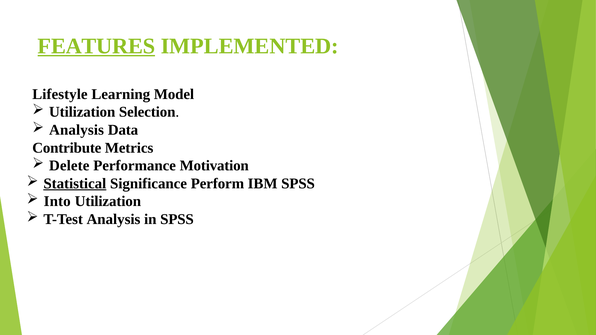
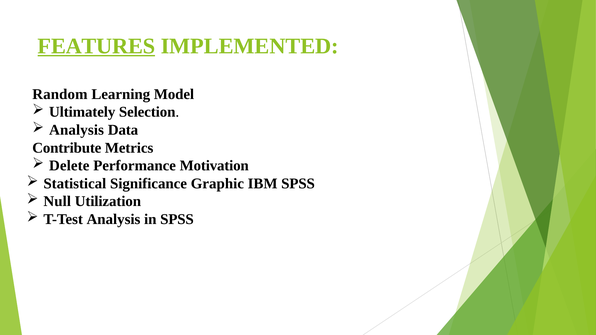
Lifestyle: Lifestyle -> Random
Utilization at (82, 112): Utilization -> Ultimately
Statistical underline: present -> none
Perform: Perform -> Graphic
Into: Into -> Null
